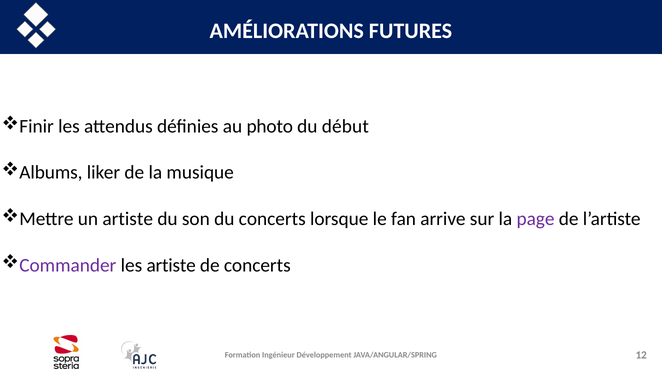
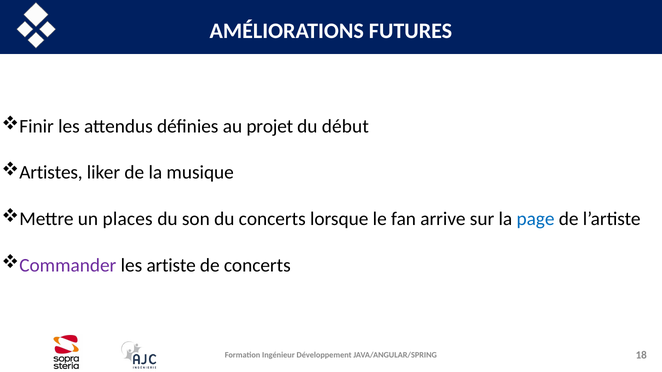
photo: photo -> projet
Albums: Albums -> Artistes
un artiste: artiste -> places
page colour: purple -> blue
12: 12 -> 18
